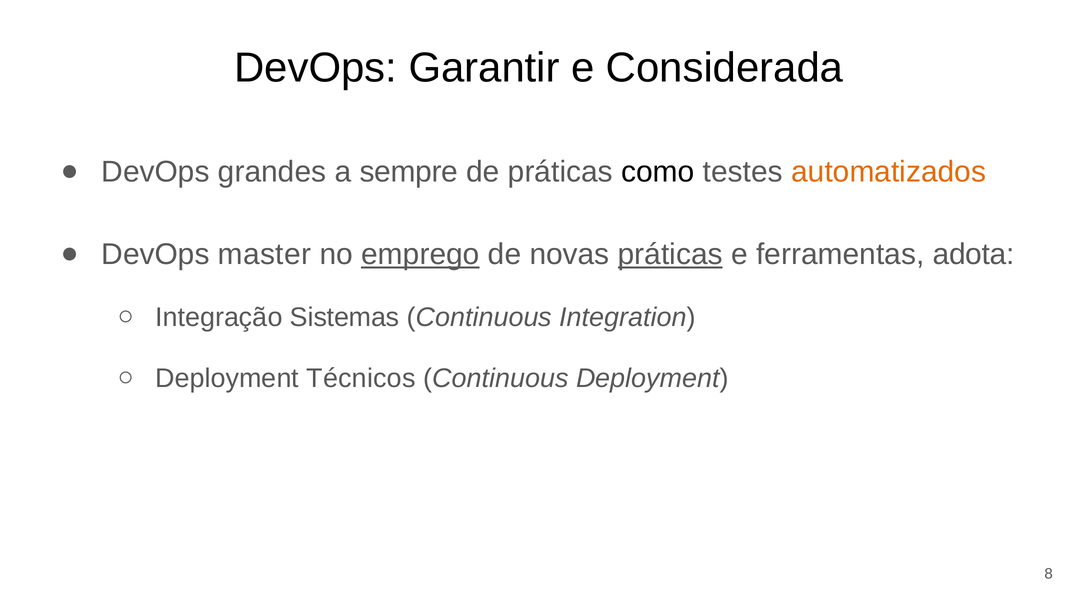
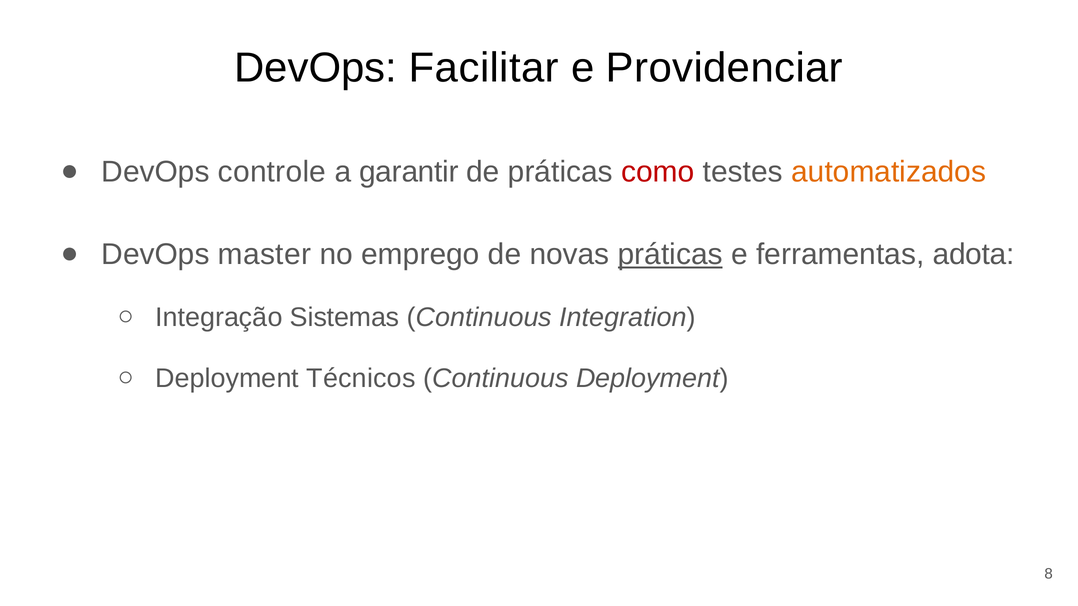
Garantir: Garantir -> Facilitar
Considerada: Considerada -> Providenciar
grandes: grandes -> controle
sempre: sempre -> garantir
como colour: black -> red
emprego underline: present -> none
